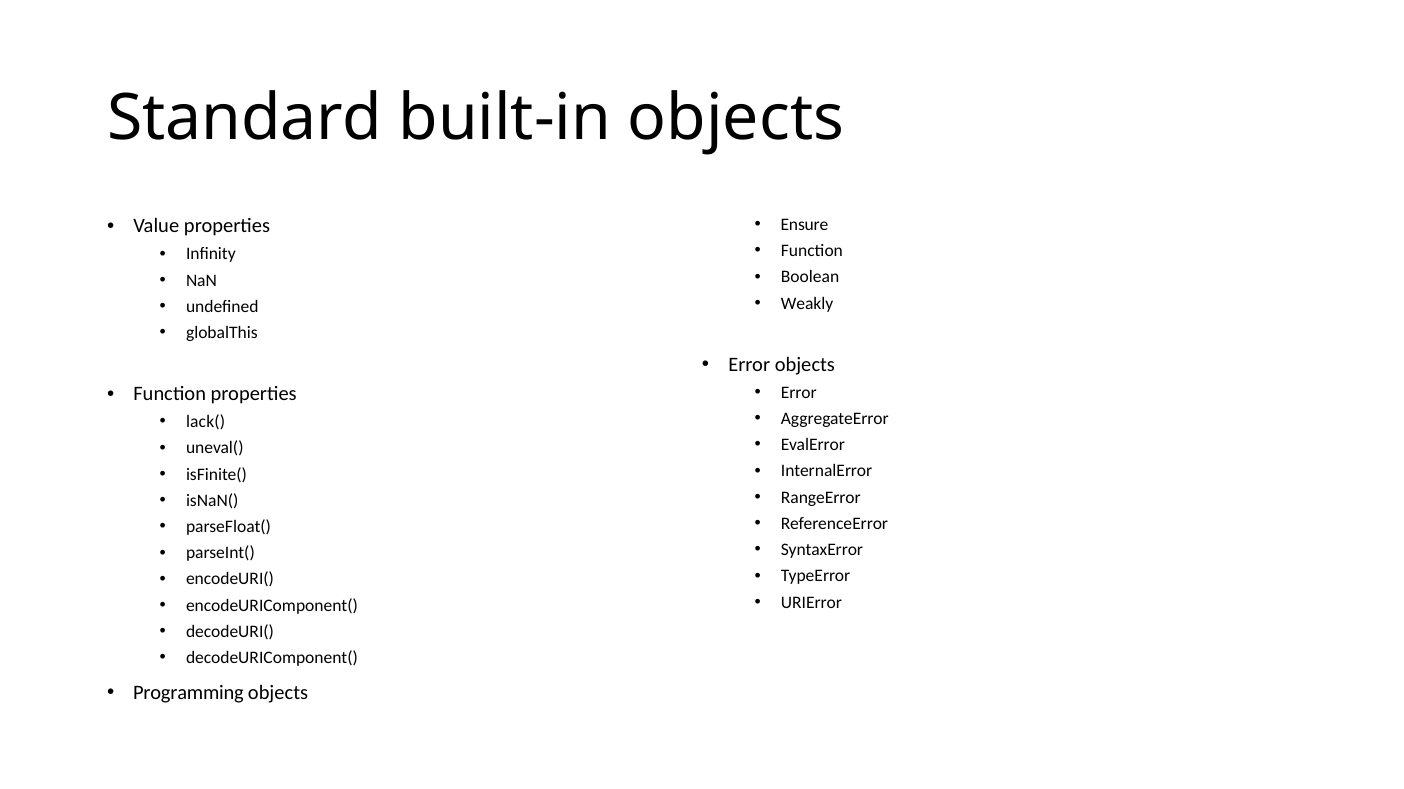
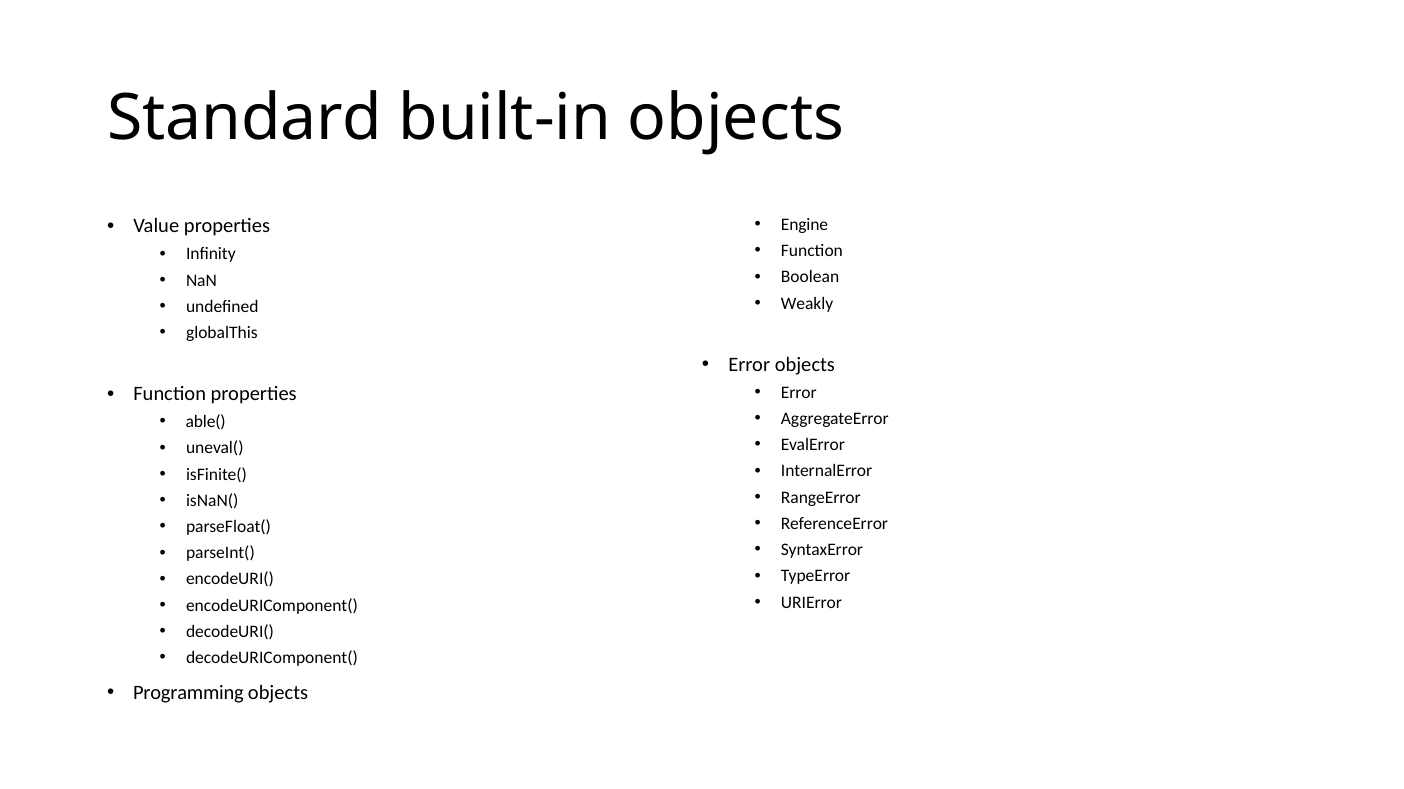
Ensure: Ensure -> Engine
lack(: lack( -> able(
